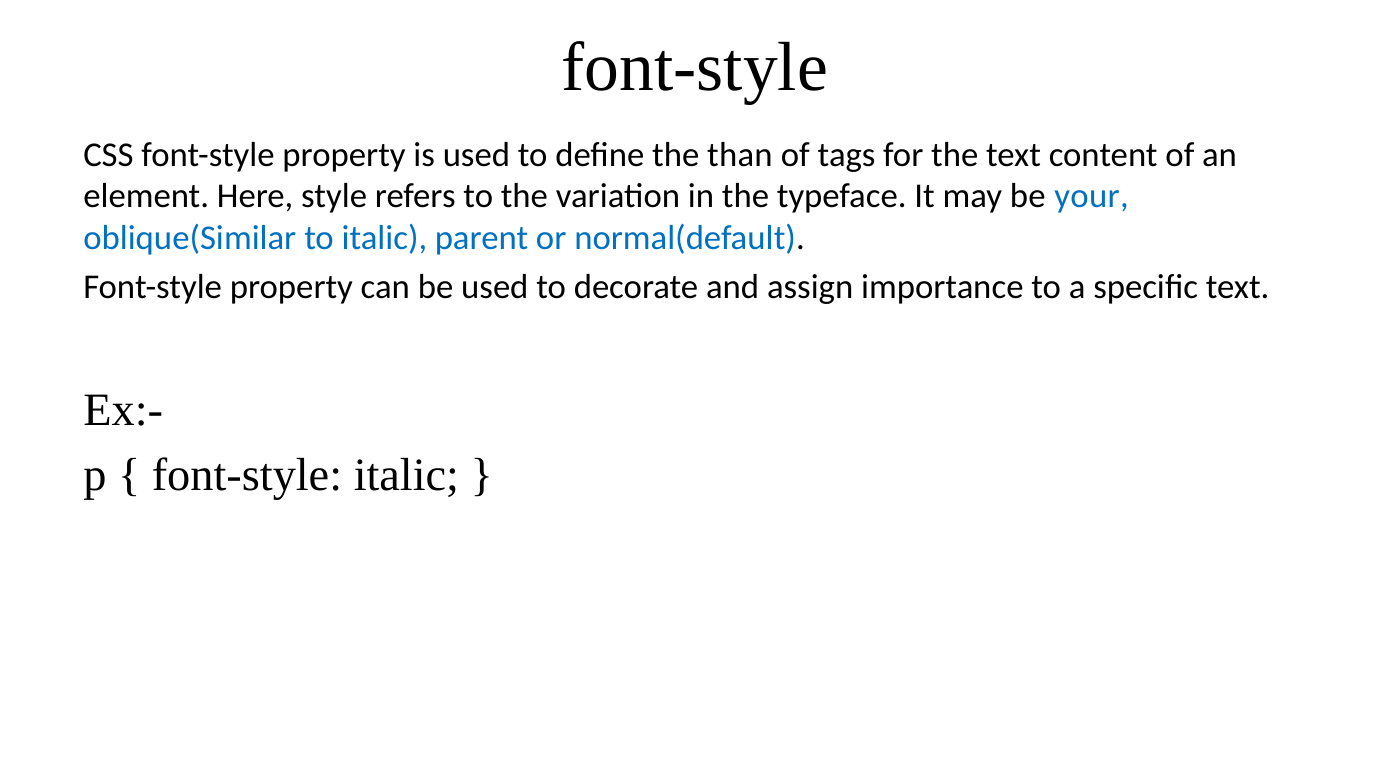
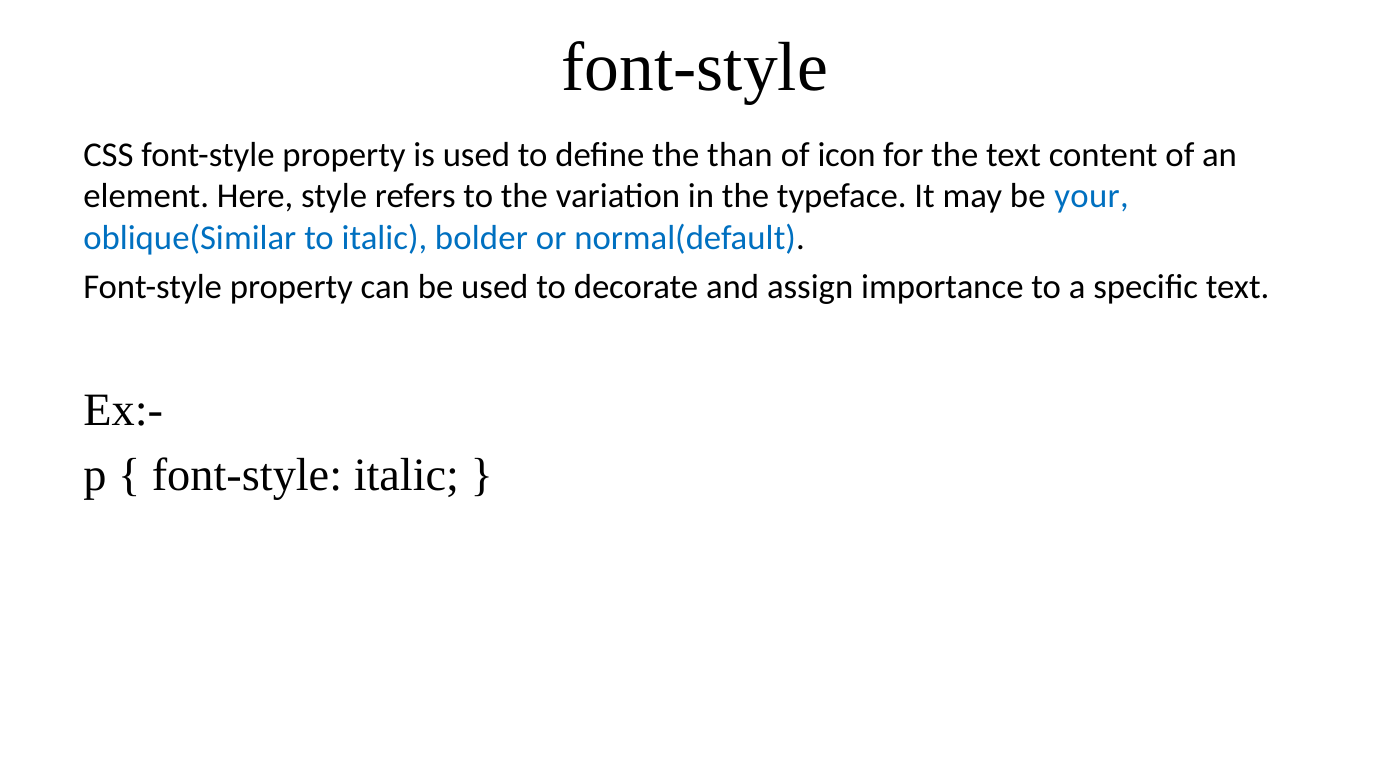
tags: tags -> icon
parent: parent -> bolder
